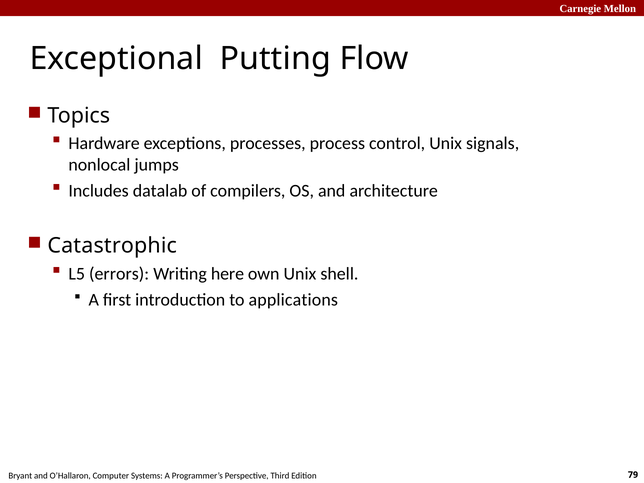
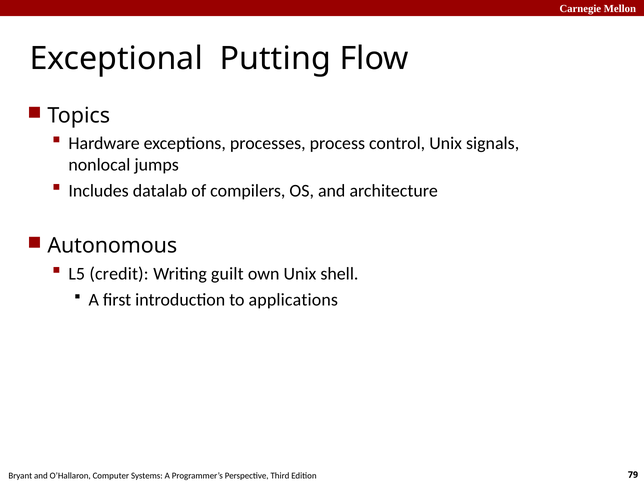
Catastrophic: Catastrophic -> Autonomous
errors: errors -> credit
here: here -> guilt
